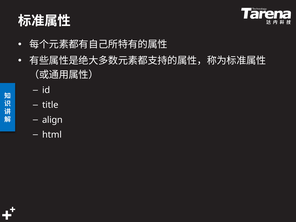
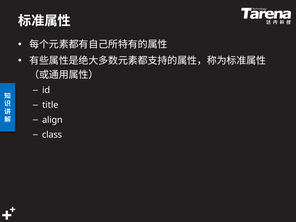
html: html -> class
